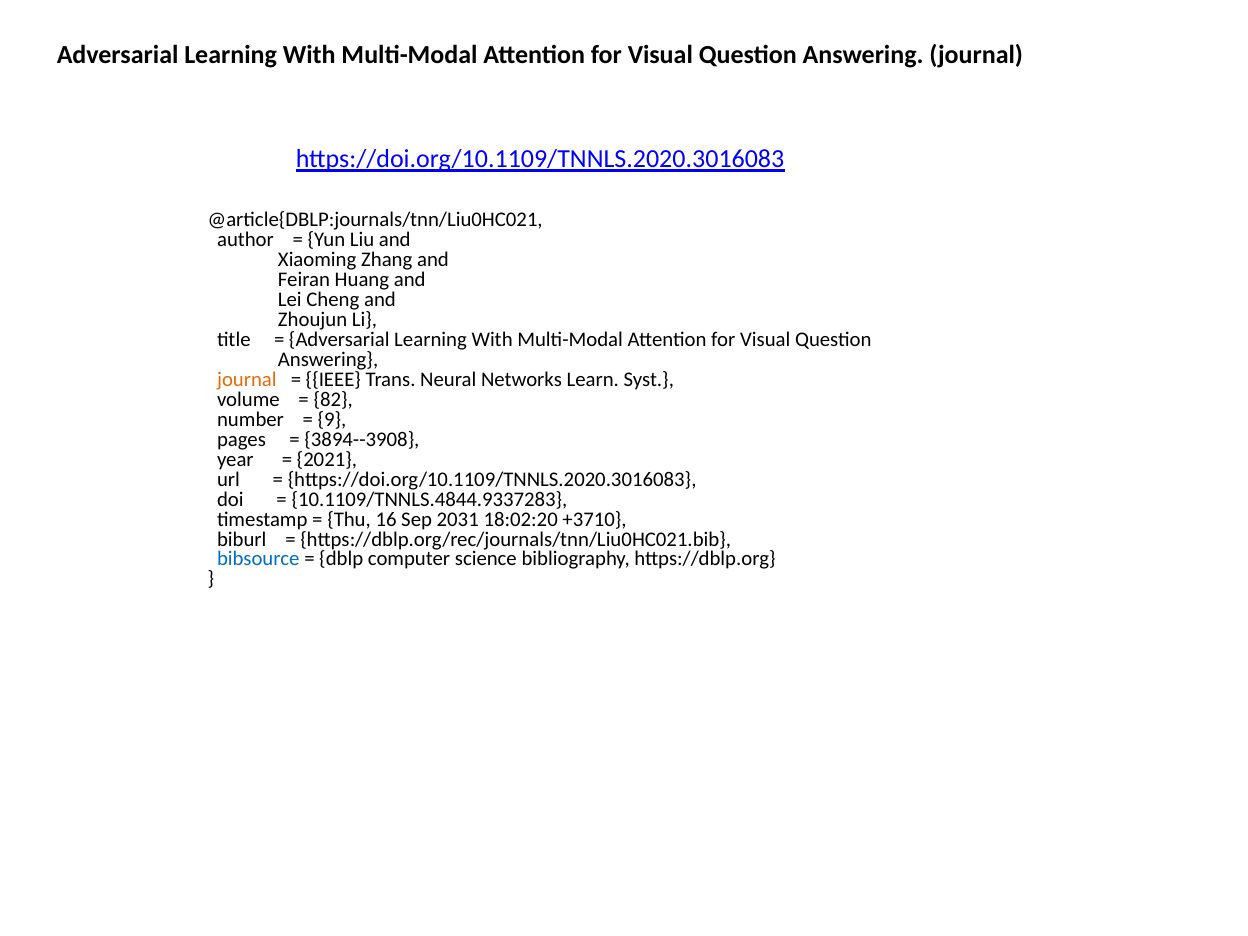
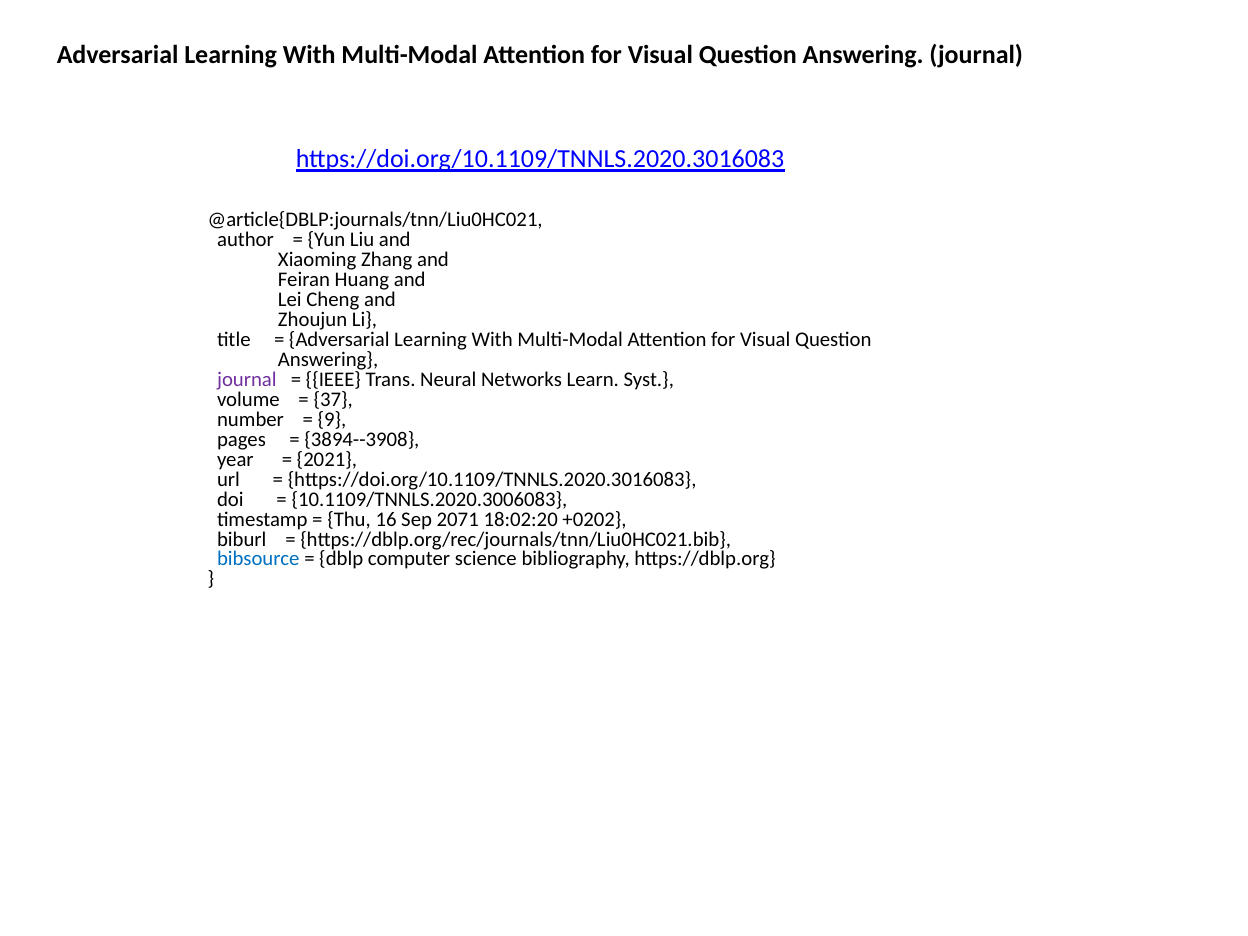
journal at (247, 380) colour: orange -> purple
82: 82 -> 37
10.1109/TNNLS.4844.9337283: 10.1109/TNNLS.4844.9337283 -> 10.1109/TNNLS.2020.3006083
2031: 2031 -> 2071
+3710: +3710 -> +0202
